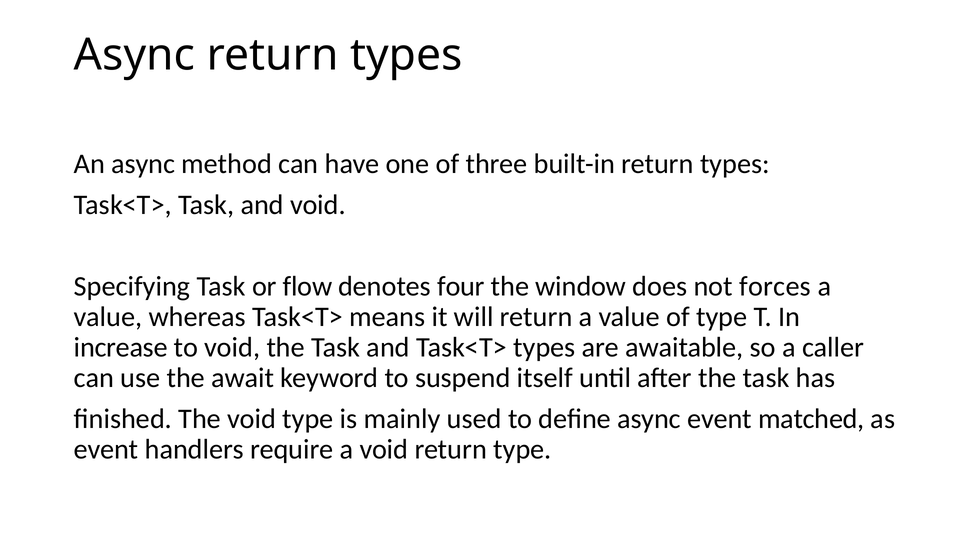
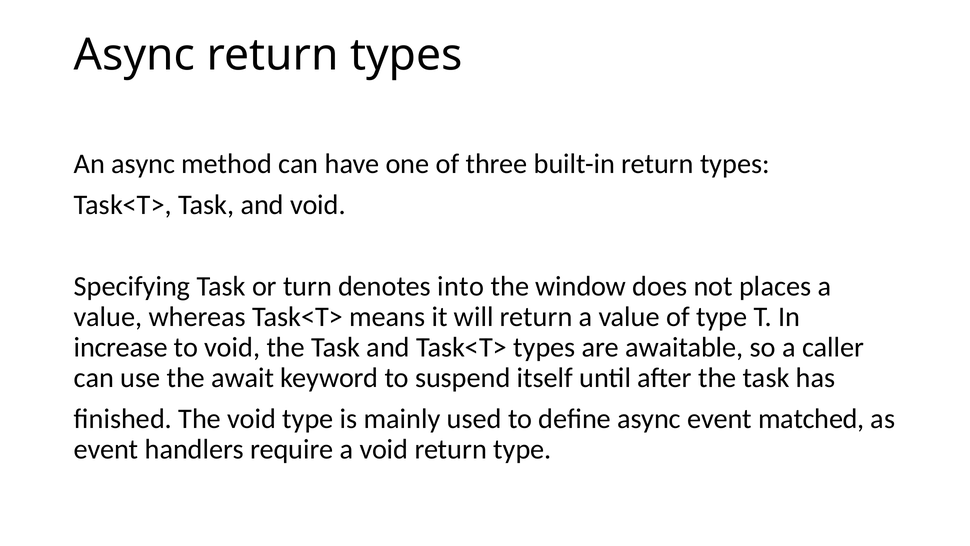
flow: flow -> turn
four: four -> into
forces: forces -> places
